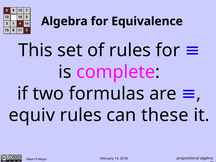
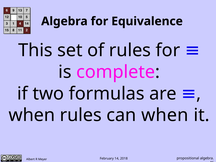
equiv at (32, 115): equiv -> when
can these: these -> when
